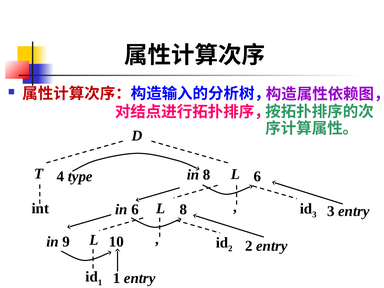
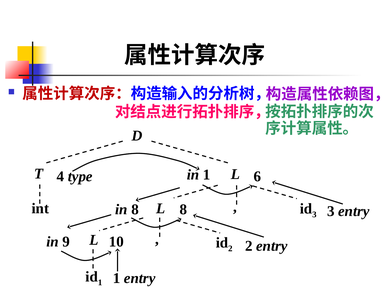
in 8: 8 -> 1
in 6: 6 -> 8
